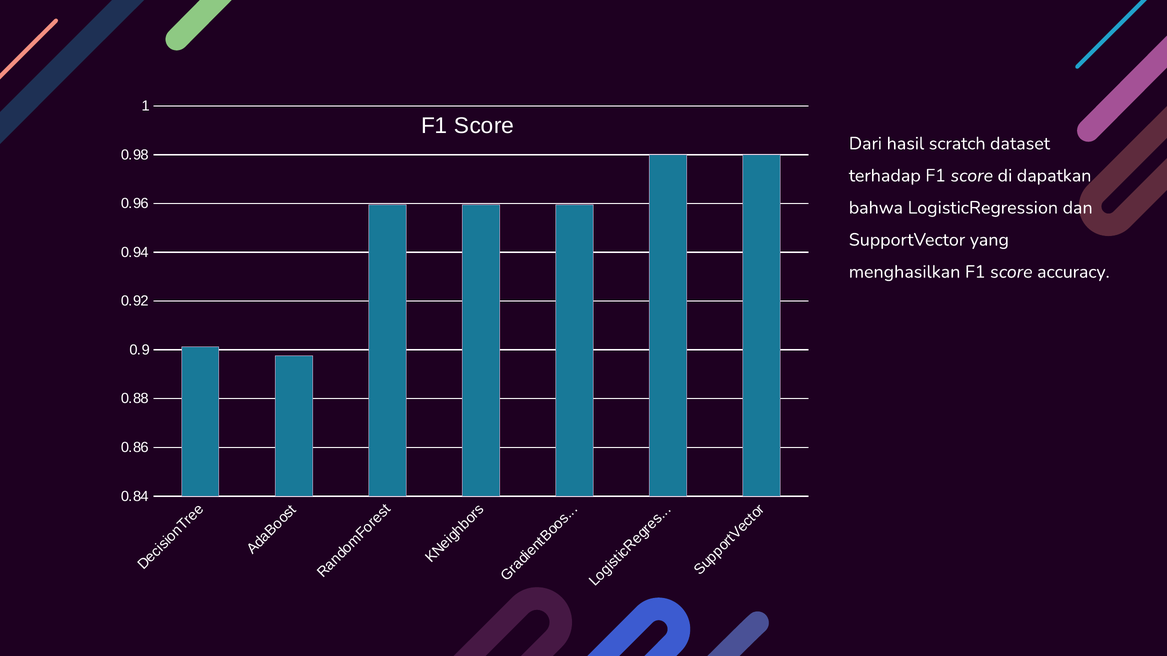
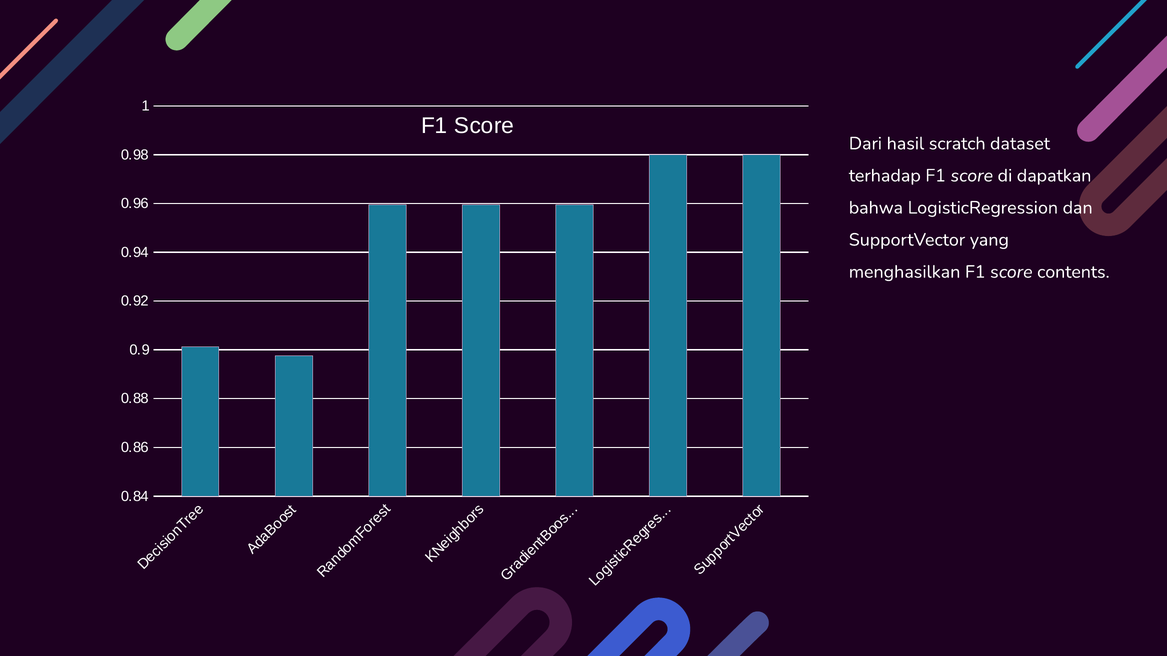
accuracy: accuracy -> contents
